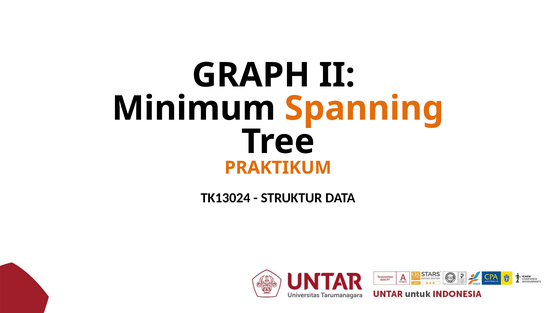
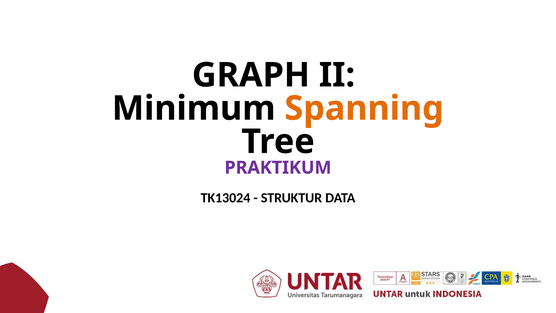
PRAKTIKUM colour: orange -> purple
